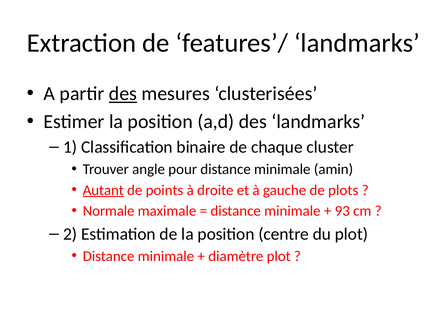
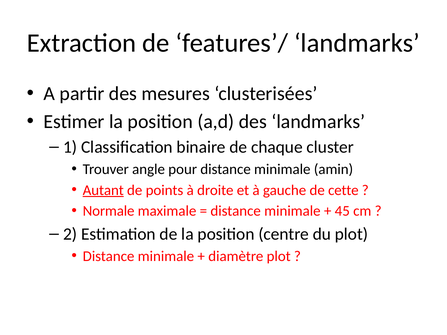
des at (123, 94) underline: present -> none
plots: plots -> cette
93: 93 -> 45
